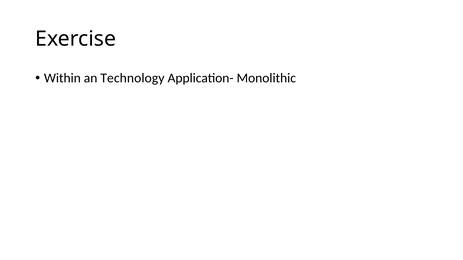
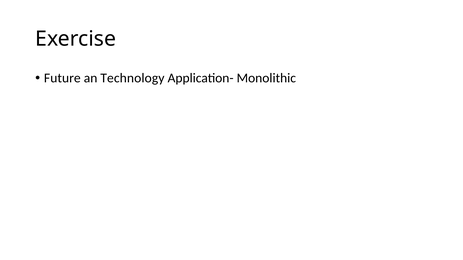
Within: Within -> Future
